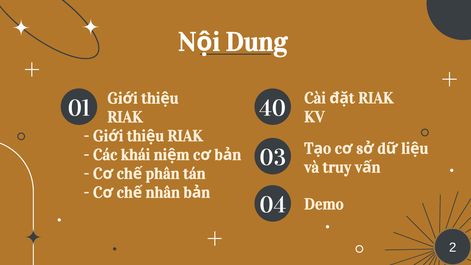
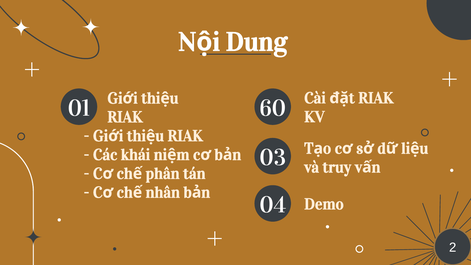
40: 40 -> 60
